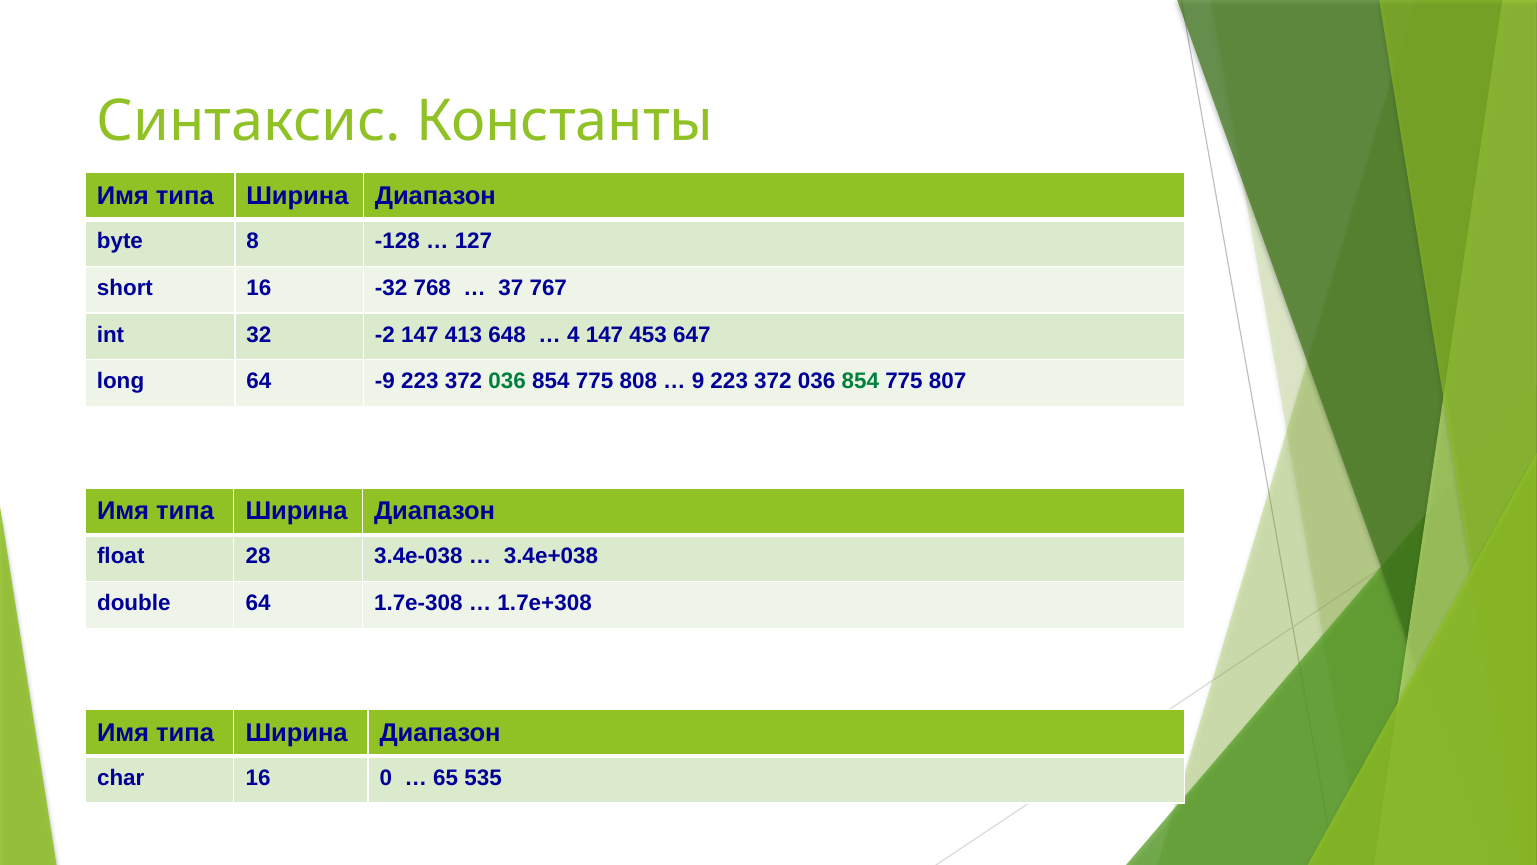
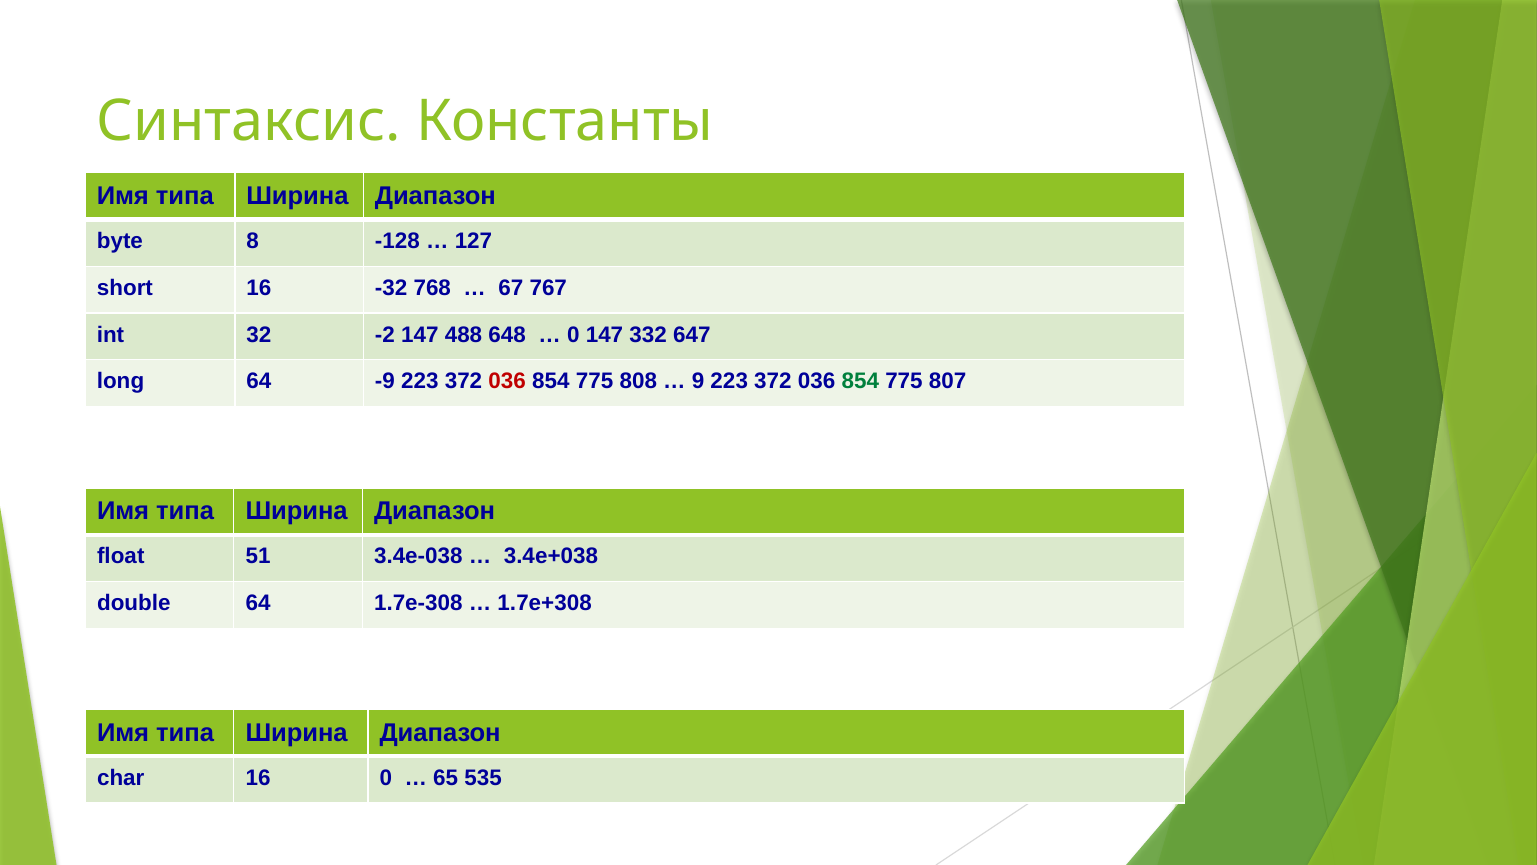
37: 37 -> 67
413: 413 -> 488
4 at (573, 334): 4 -> 0
453: 453 -> 332
036 at (507, 381) colour: green -> red
28: 28 -> 51
